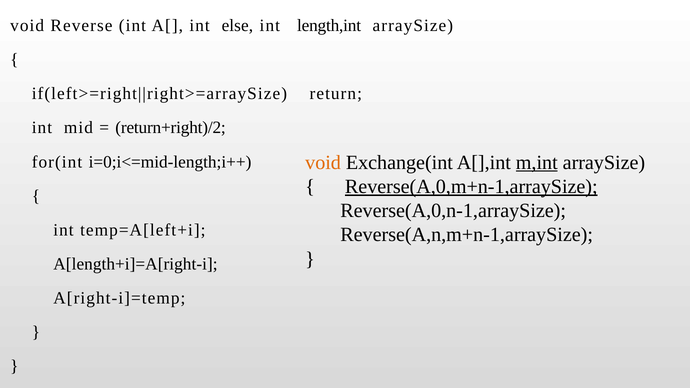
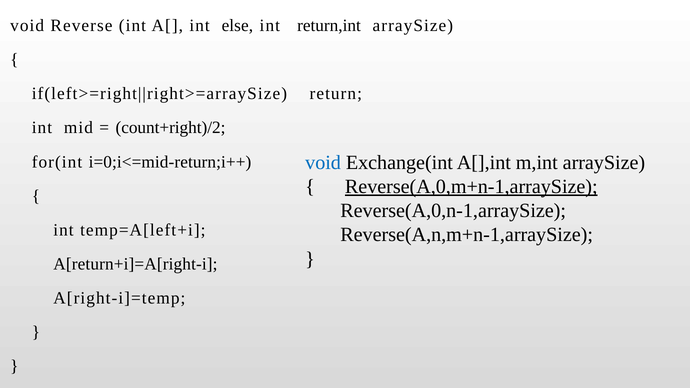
length,int: length,int -> return,int
return+right)/2: return+right)/2 -> count+right)/2
void at (323, 162) colour: orange -> blue
m,int underline: present -> none
i=0;i<=mid-length;i++: i=0;i<=mid-length;i++ -> i=0;i<=mid-return;i++
A[length+i]=A[right-i: A[length+i]=A[right-i -> A[return+i]=A[right-i
